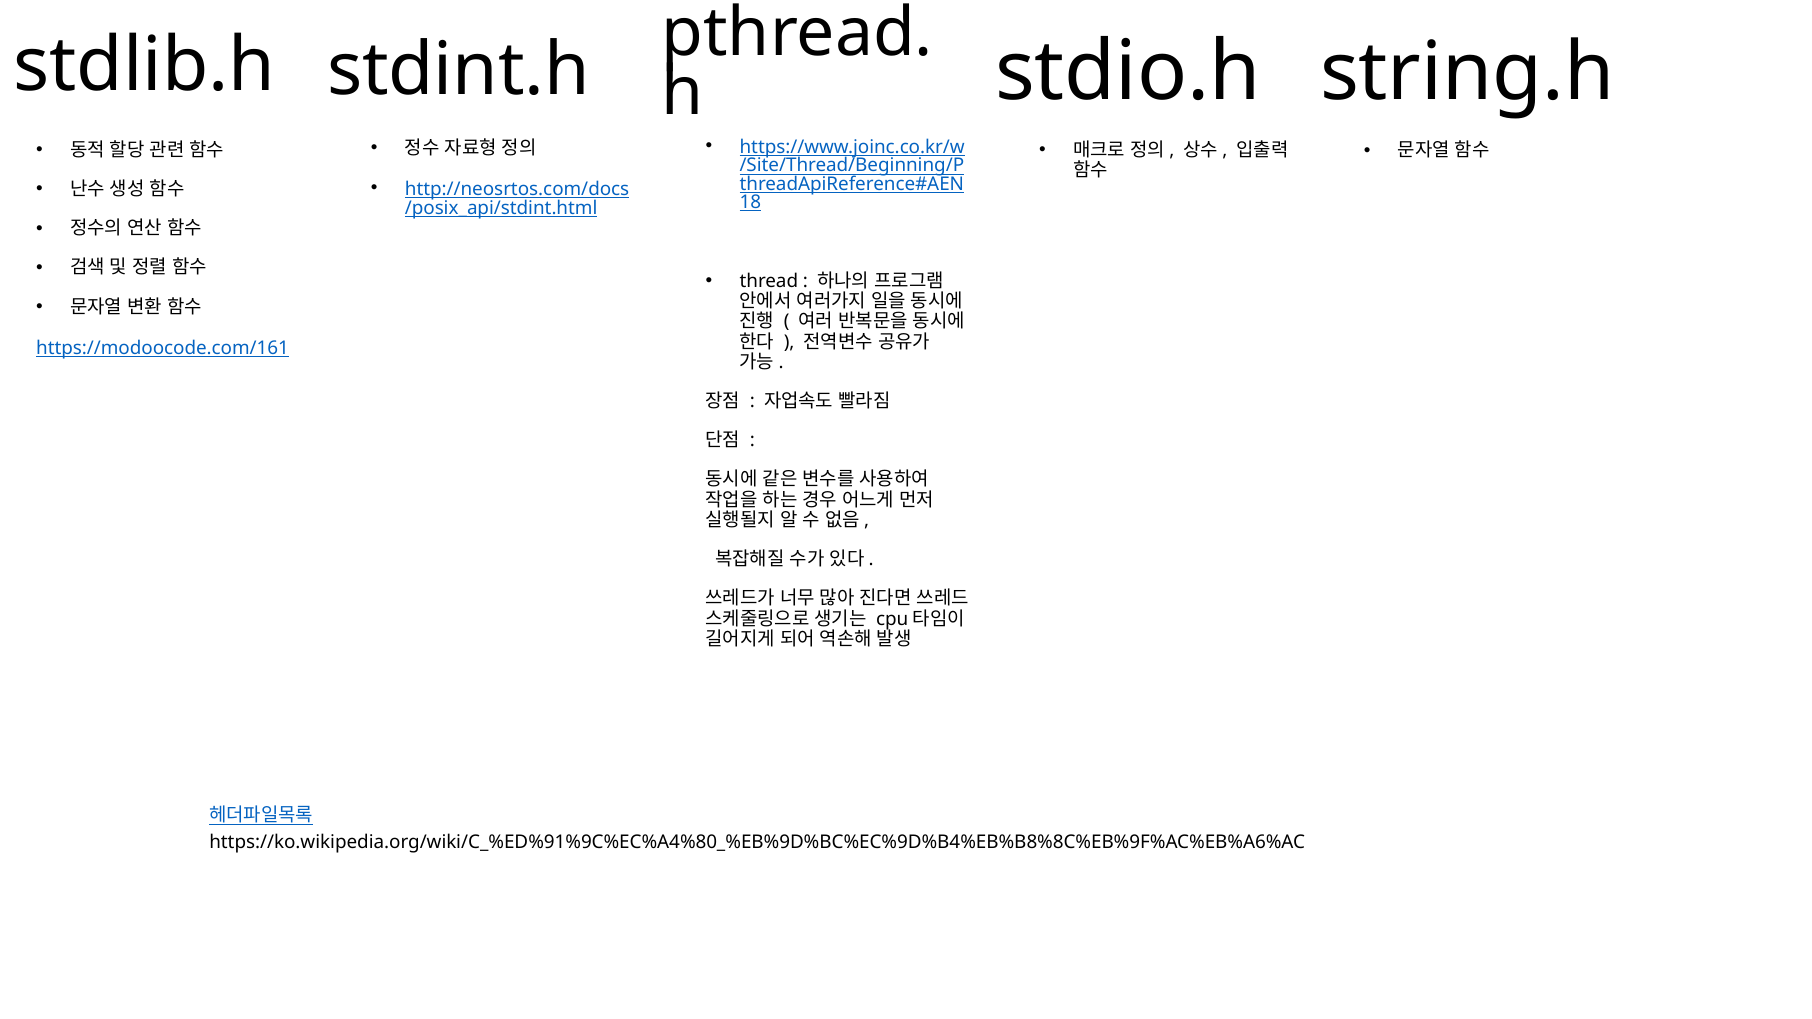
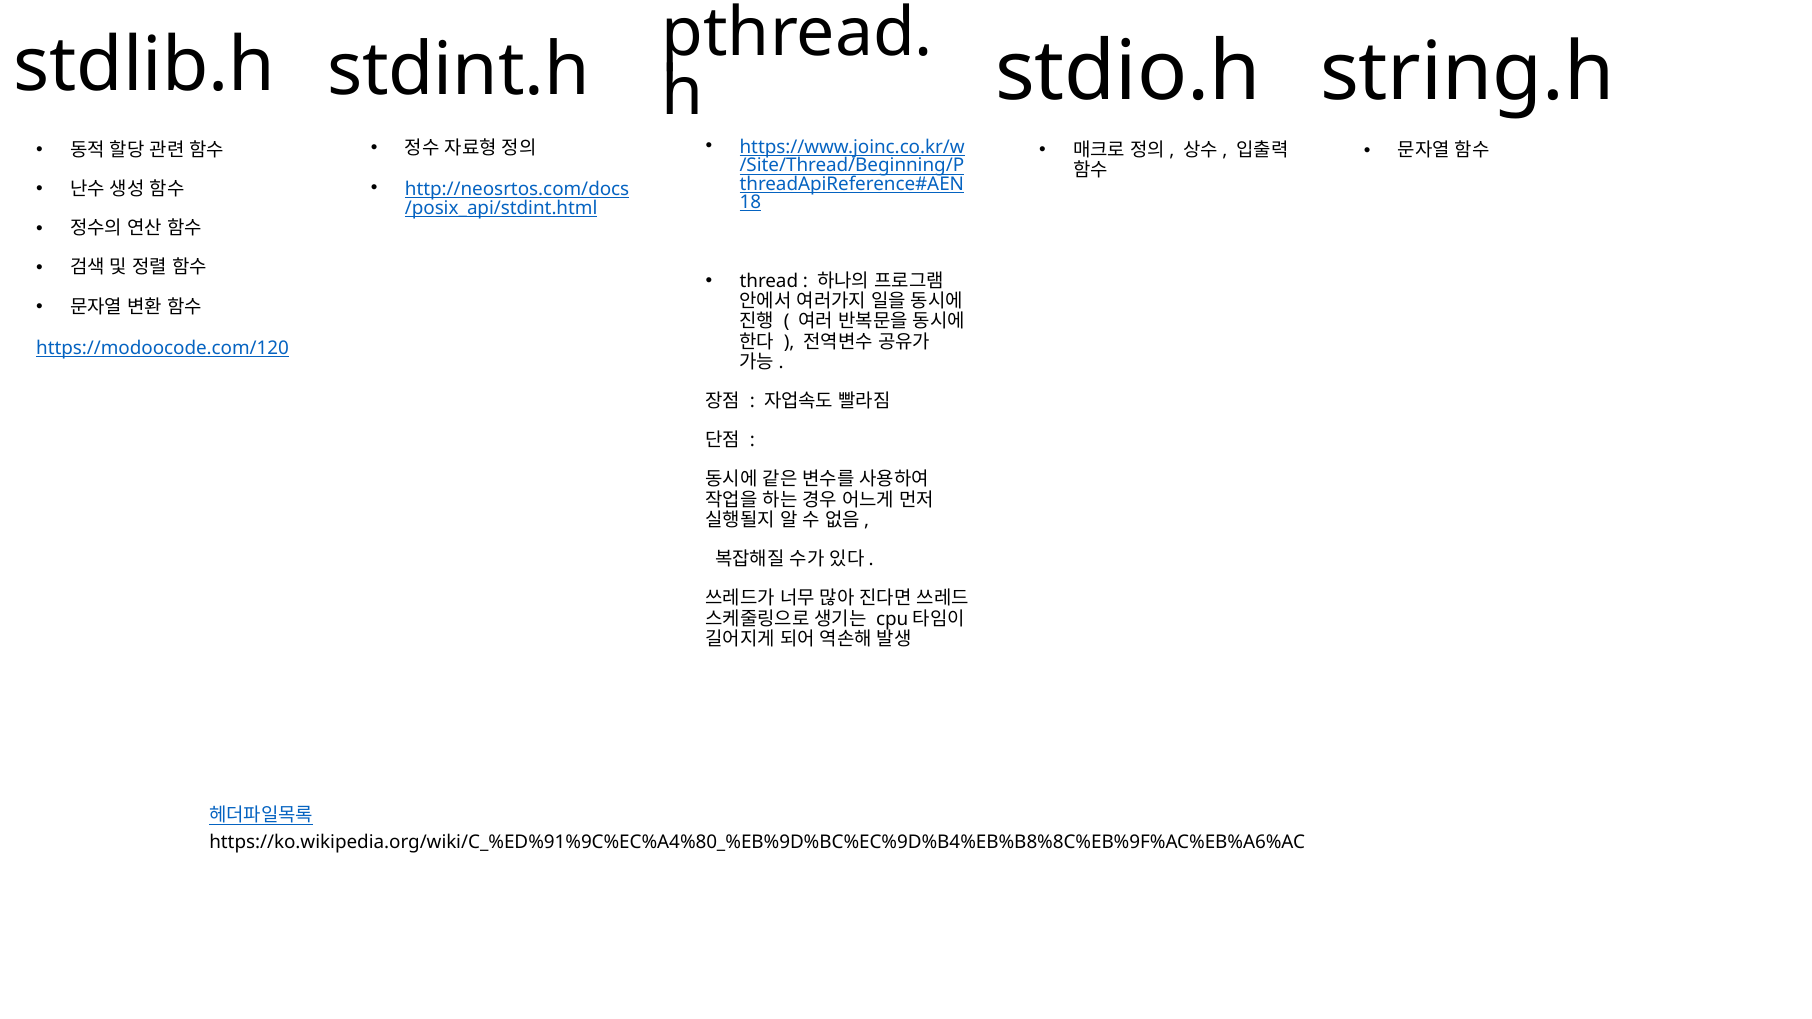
https://modoocode.com/161: https://modoocode.com/161 -> https://modoocode.com/120
